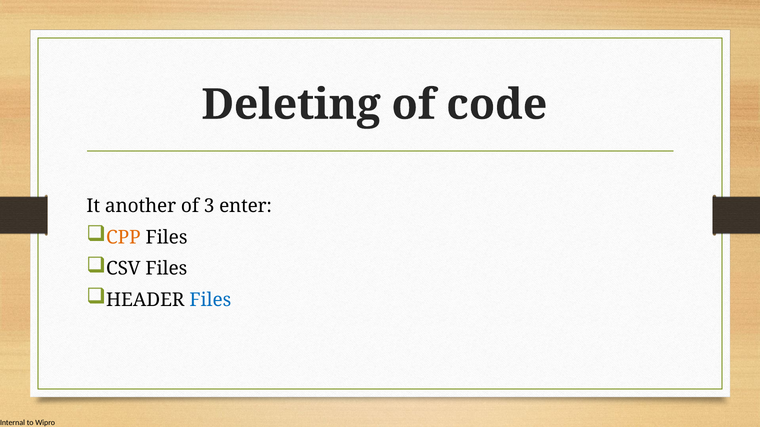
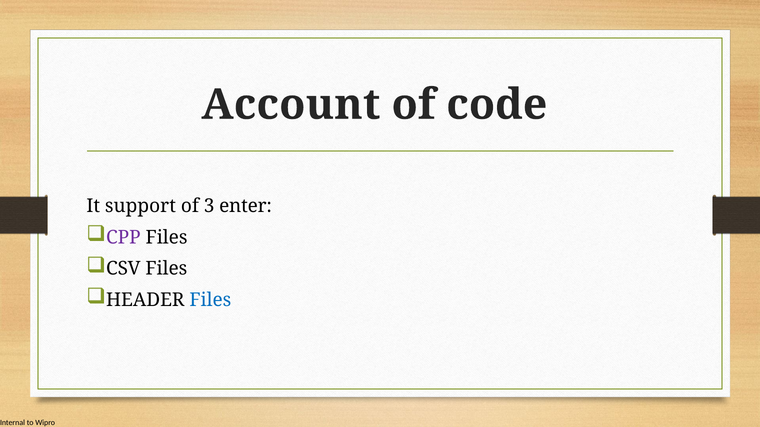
Deleting: Deleting -> Account
another: another -> support
CPP colour: orange -> purple
